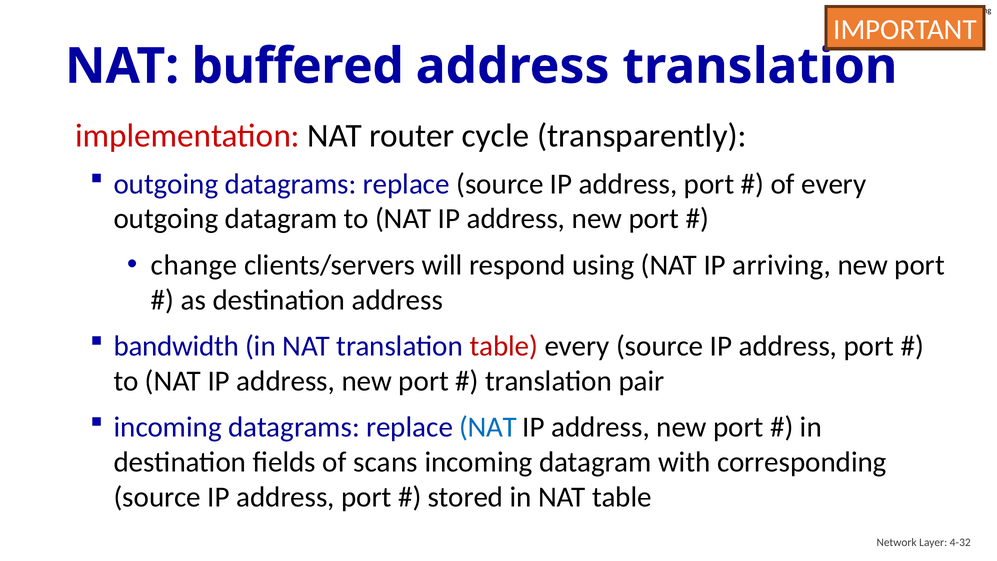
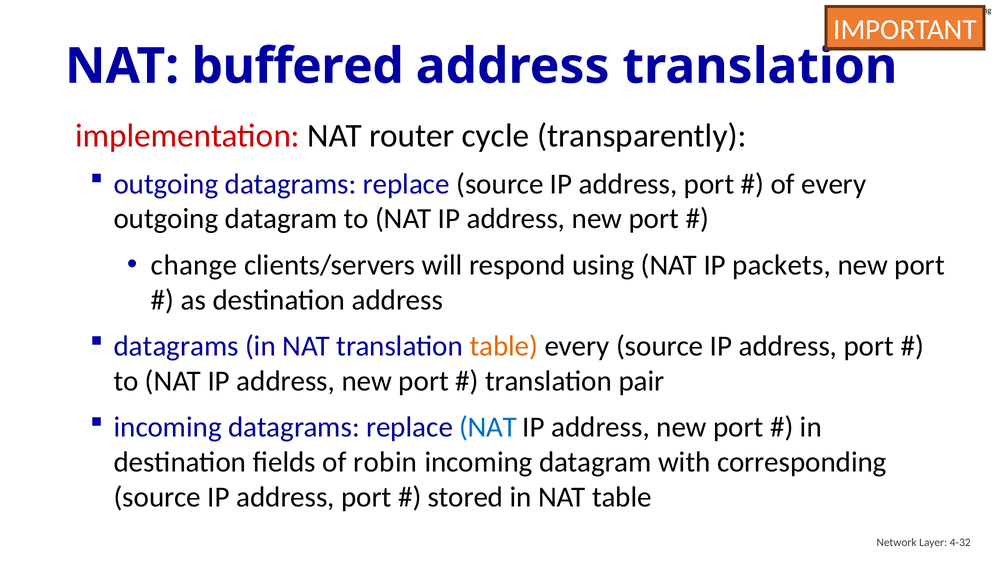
arriving: arriving -> packets
bandwidth at (176, 346): bandwidth -> datagrams
table at (504, 346) colour: red -> orange
scans: scans -> robin
